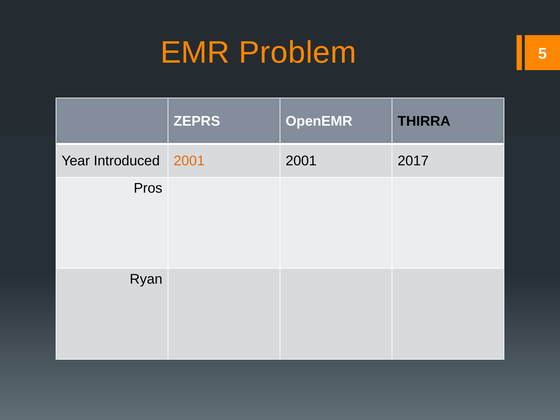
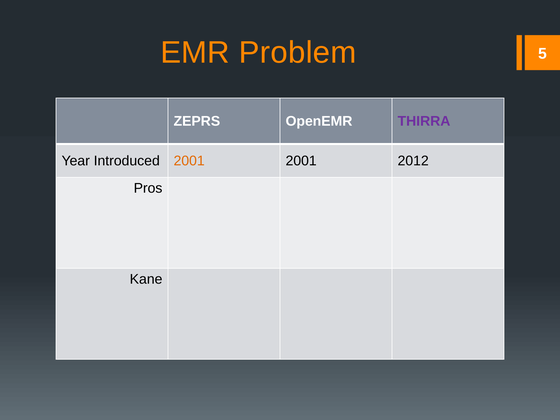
THIRRA colour: black -> purple
2017: 2017 -> 2012
Ryan: Ryan -> Kane
